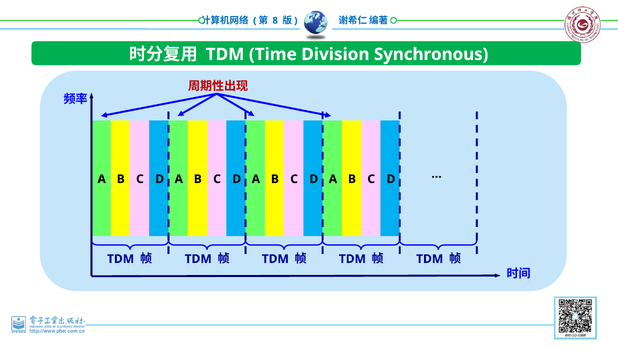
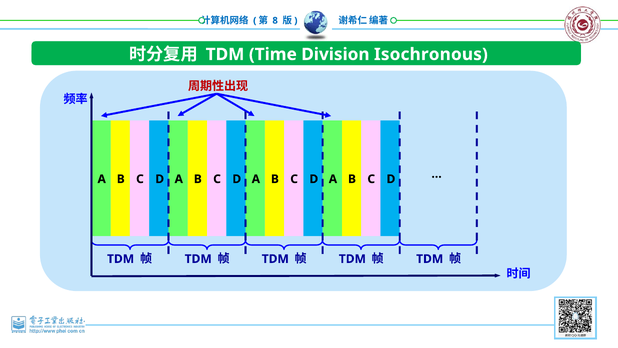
Synchronous: Synchronous -> Isochronous
